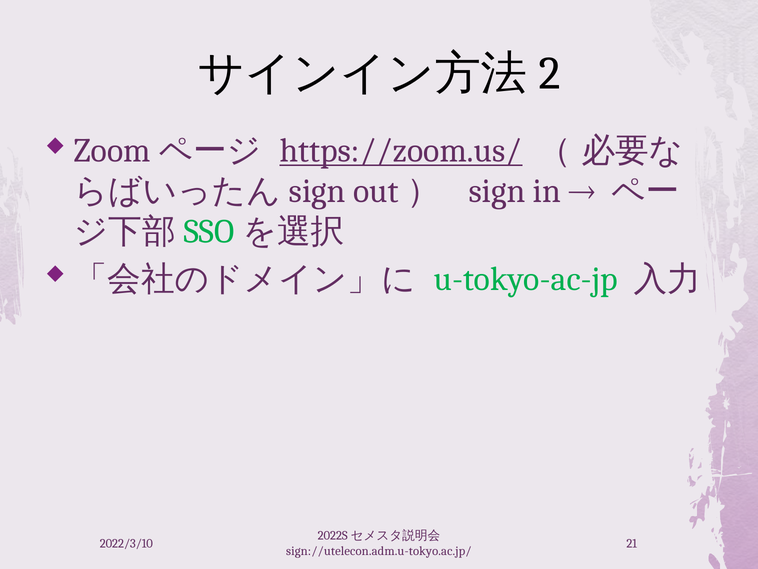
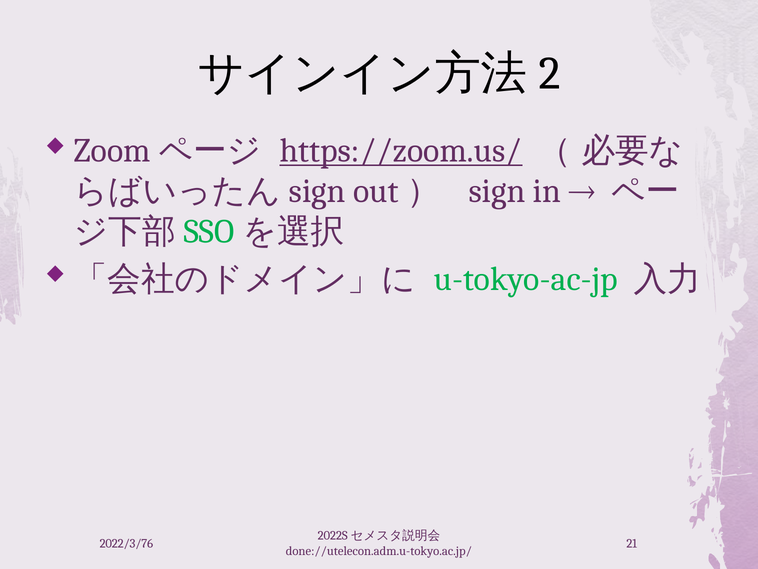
2022/3/10: 2022/3/10 -> 2022/3/76
sign://utelecon.adm.u-tokyo.ac.jp/: sign://utelecon.adm.u-tokyo.ac.jp/ -> done://utelecon.adm.u-tokyo.ac.jp/
